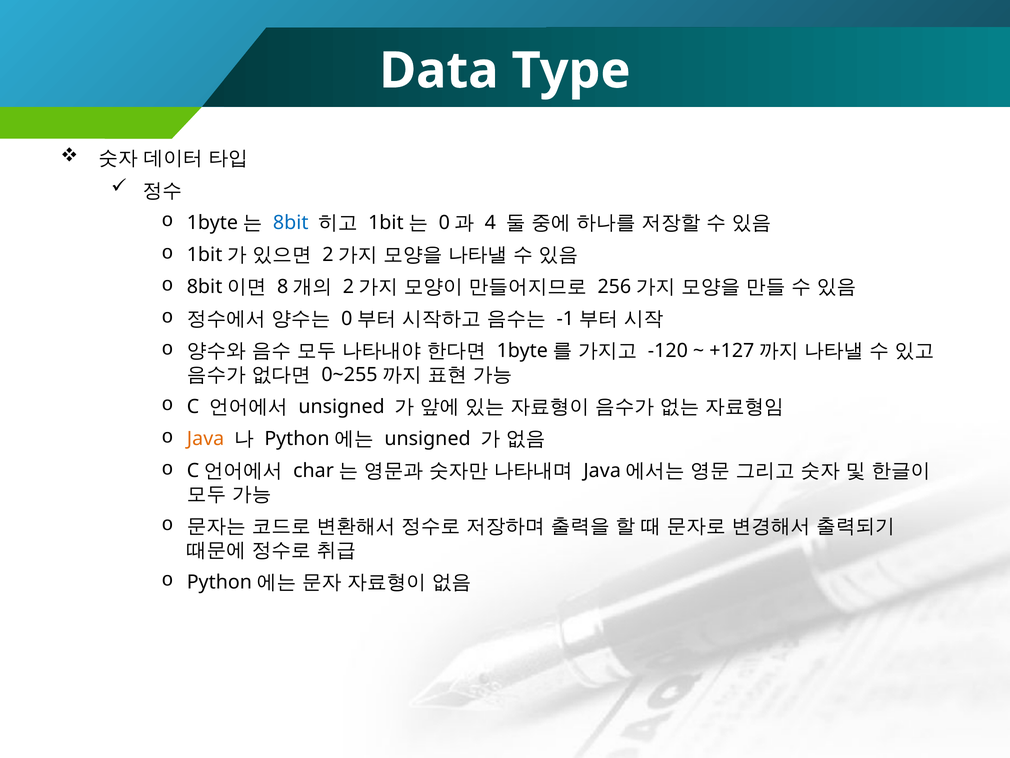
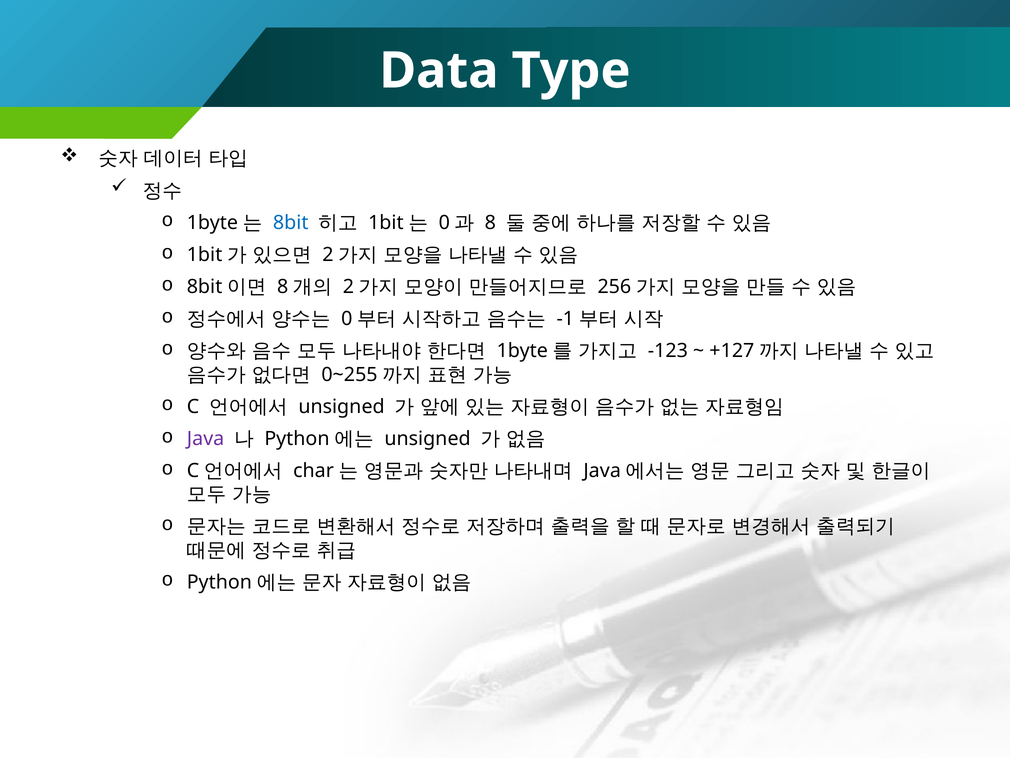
4: 4 -> 8
-120: -120 -> -123
Java colour: orange -> purple
